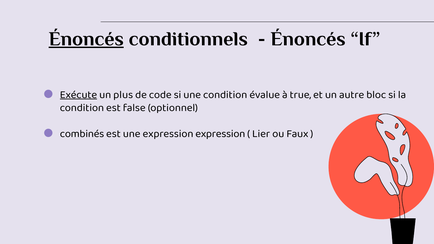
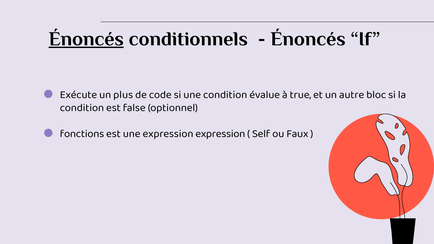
Exécute underline: present -> none
combinés: combinés -> fonctions
Lier: Lier -> Self
